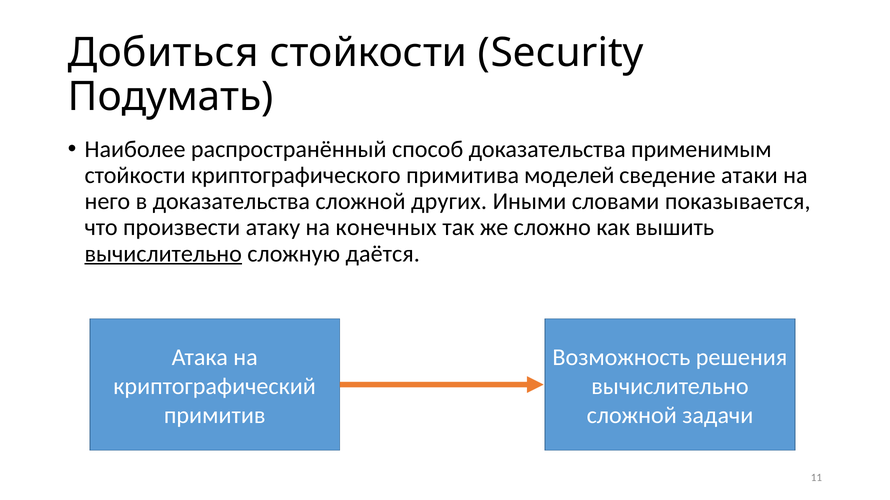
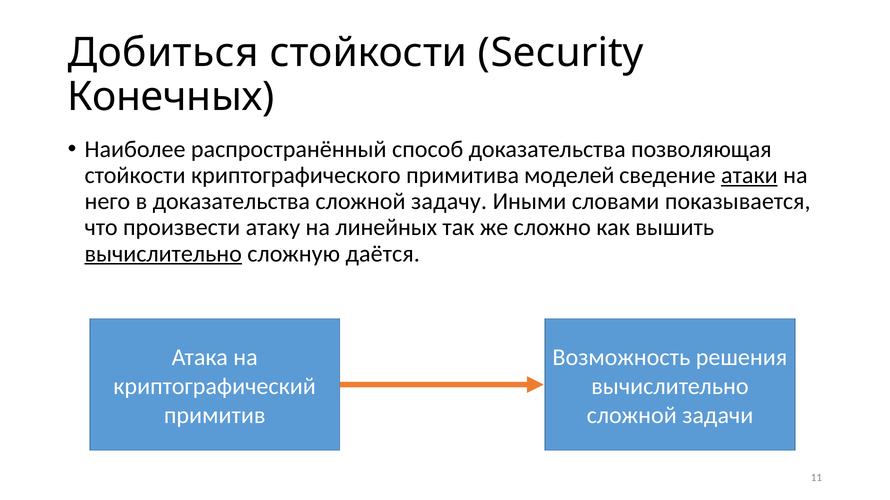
Подумать: Подумать -> Конечных
применимым: применимым -> позволяющая
атаки underline: none -> present
других: других -> задачу
конечных: конечных -> линейных
